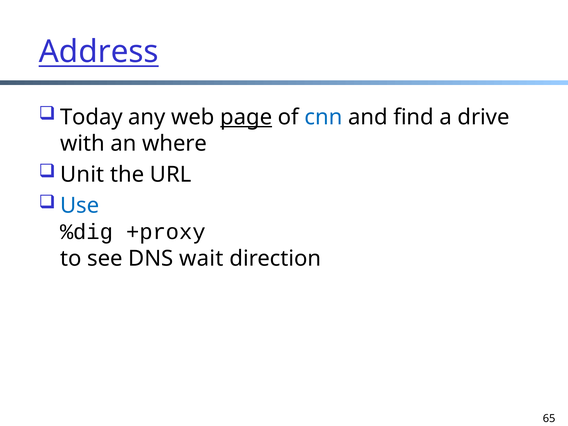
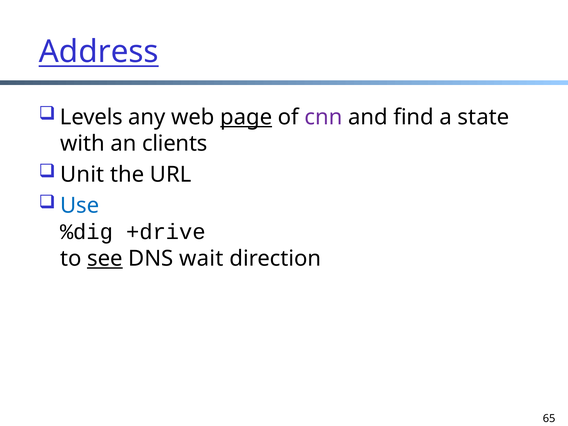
Today: Today -> Levels
cnn colour: blue -> purple
drive: drive -> state
where: where -> clients
+proxy: +proxy -> +drive
see underline: none -> present
